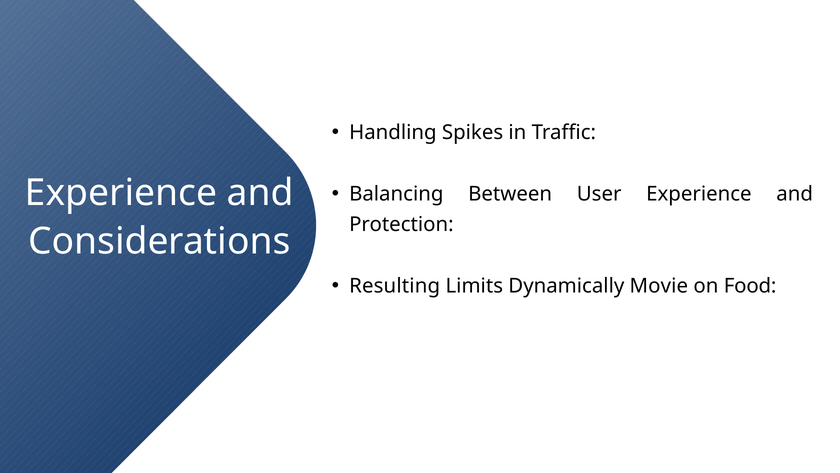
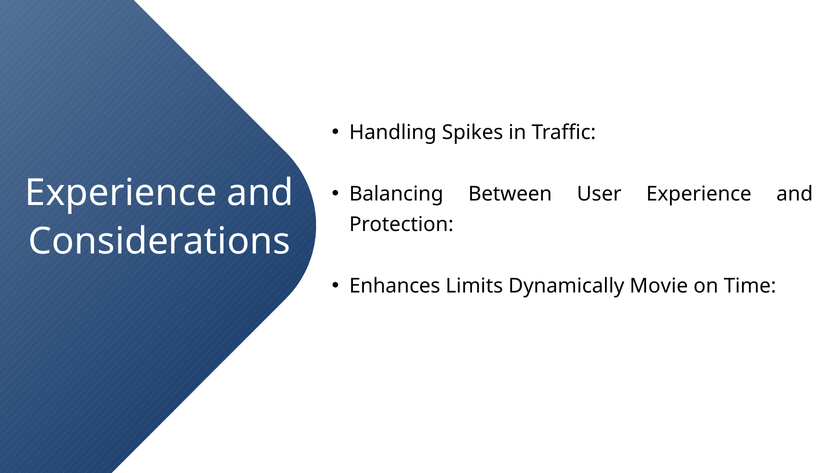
Resulting: Resulting -> Enhances
Food: Food -> Time
